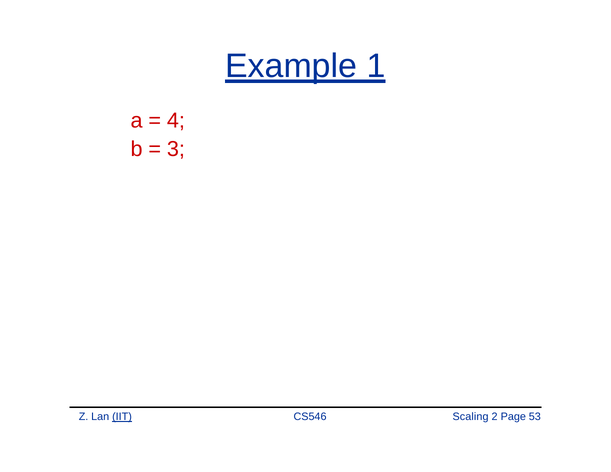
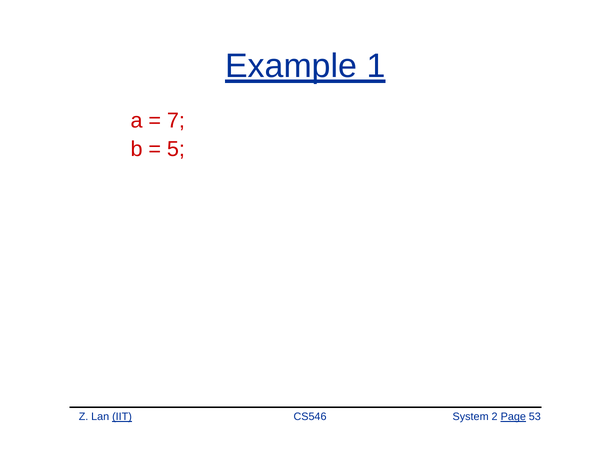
4: 4 -> 7
3: 3 -> 5
Scaling: Scaling -> System
Page underline: none -> present
